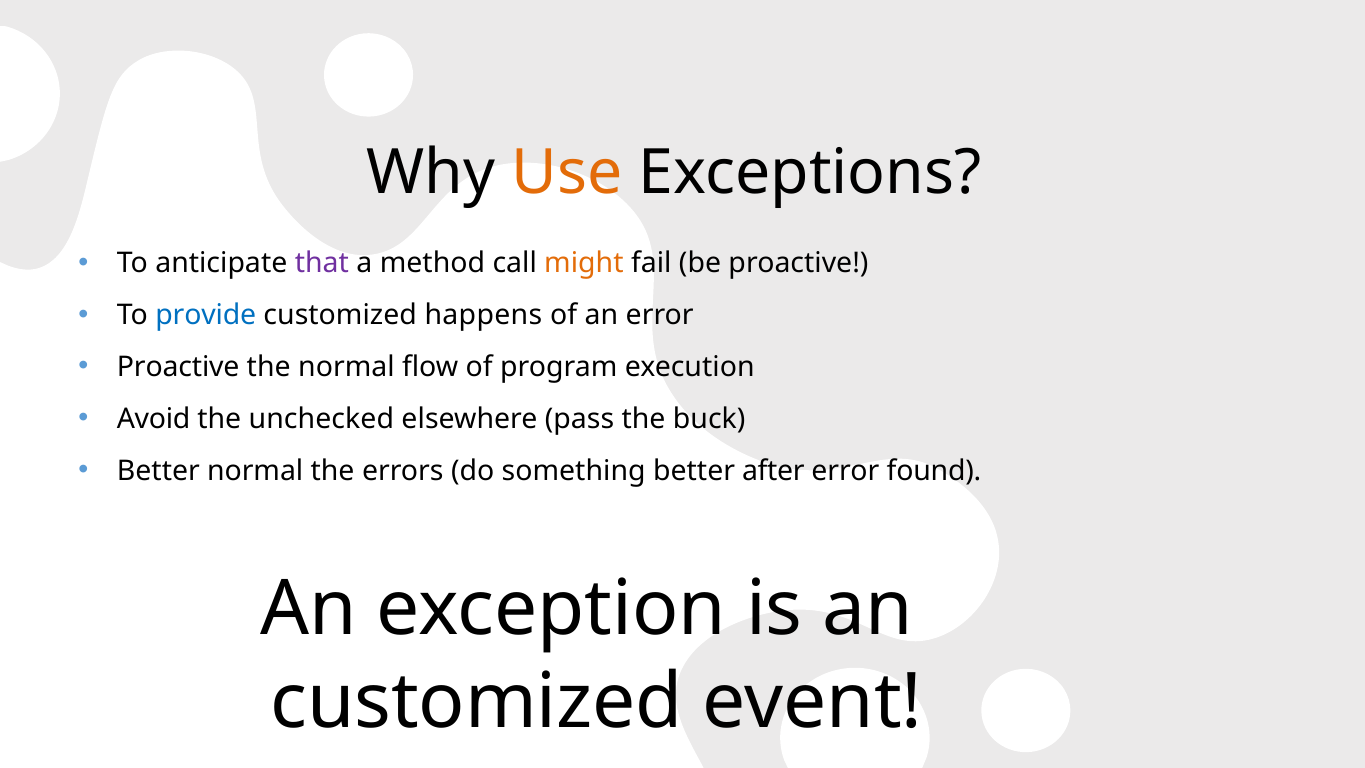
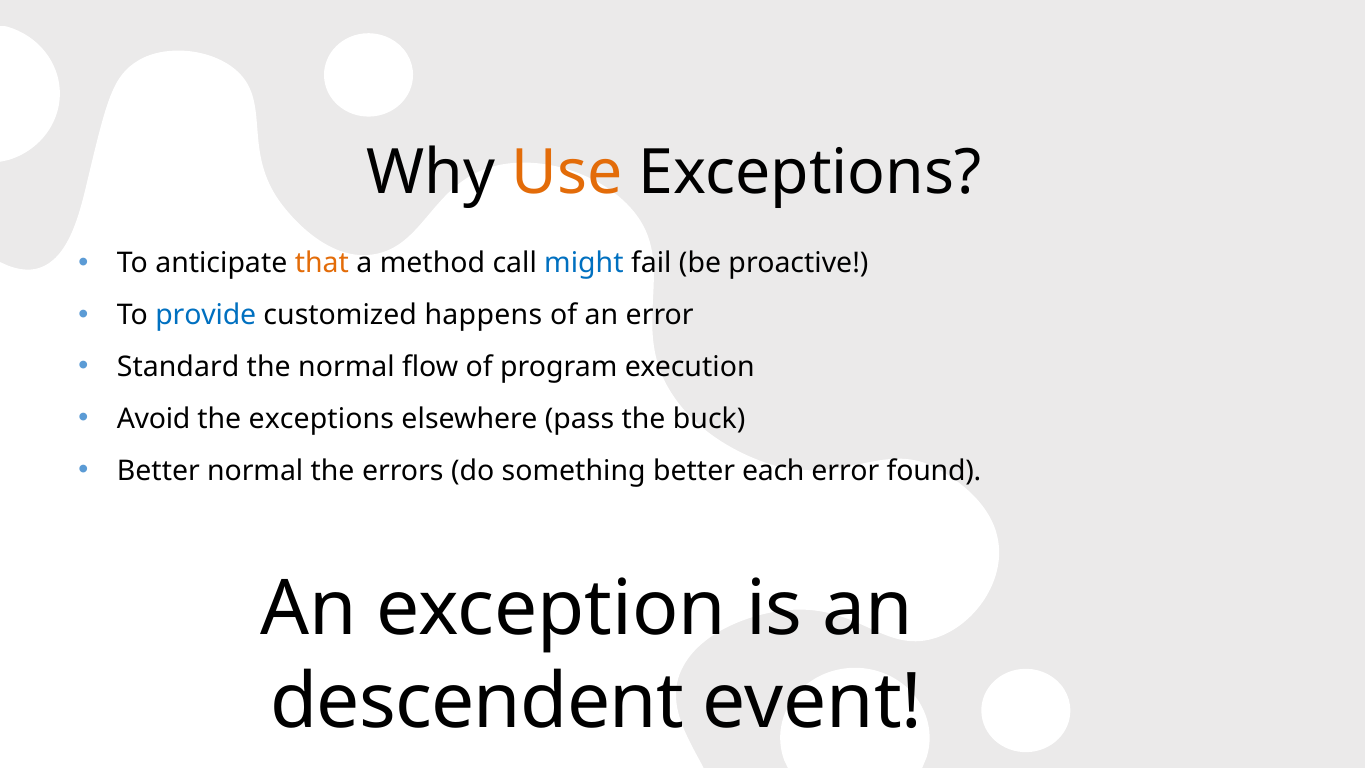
that colour: purple -> orange
might colour: orange -> blue
Proactive at (178, 367): Proactive -> Standard
the unchecked: unchecked -> exceptions
after: after -> each
customized at (477, 702): customized -> descendent
